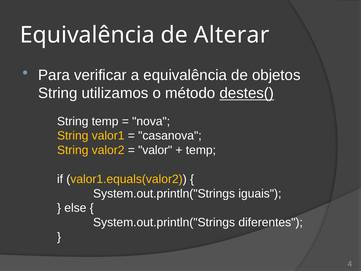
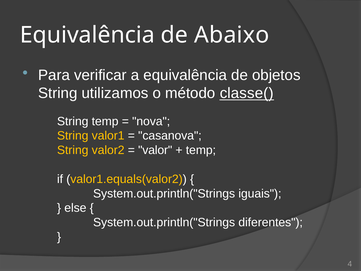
Alterar: Alterar -> Abaixo
destes(: destes( -> classe(
